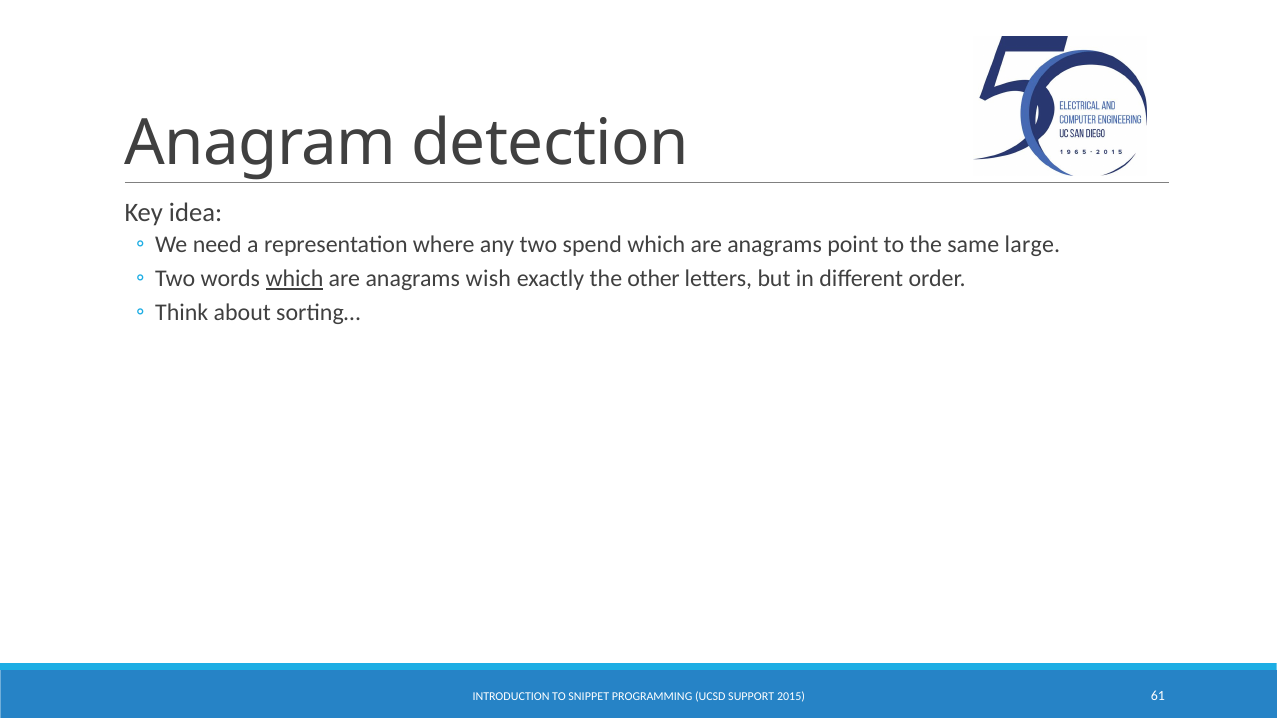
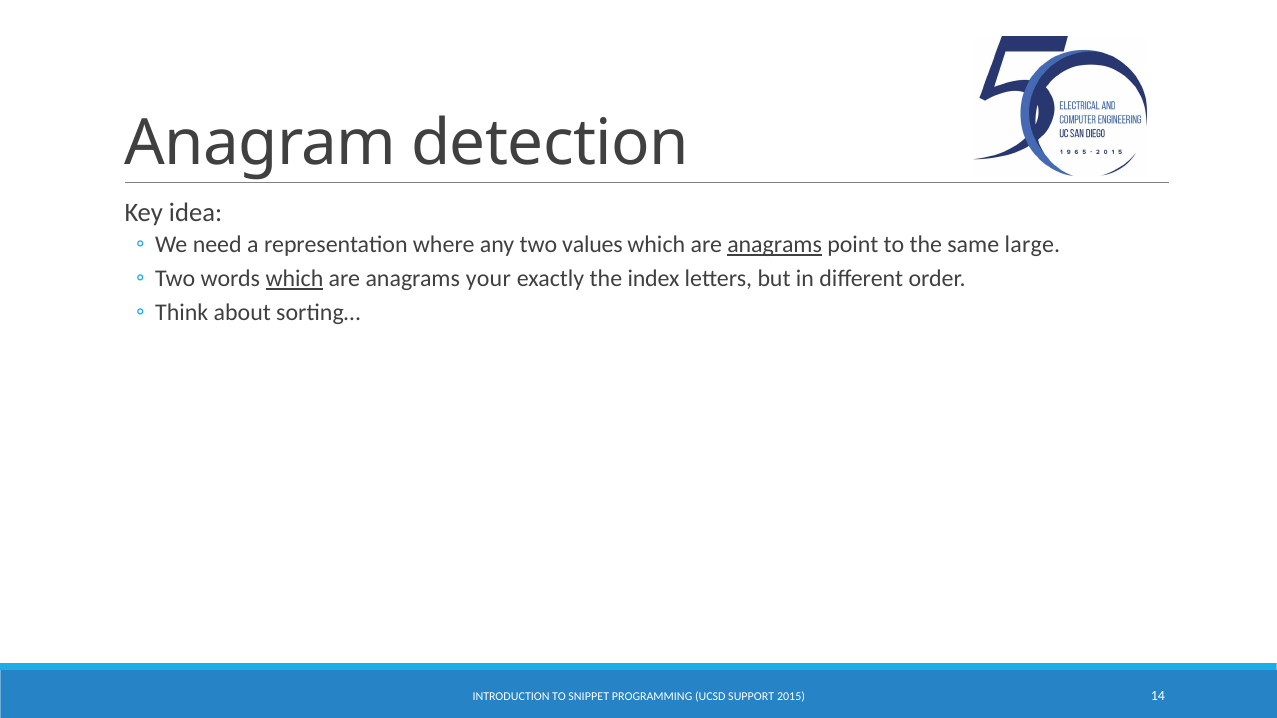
spend: spend -> values
anagrams at (775, 245) underline: none -> present
wish: wish -> your
other: other -> index
61: 61 -> 14
